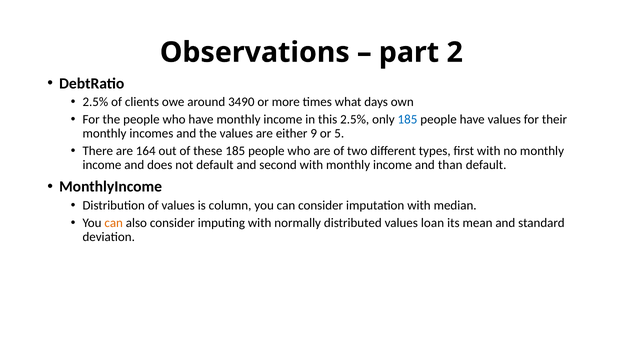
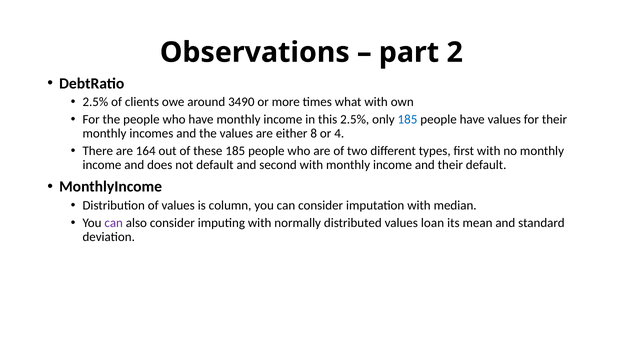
what days: days -> with
9: 9 -> 8
5: 5 -> 4
and than: than -> their
can at (114, 222) colour: orange -> purple
